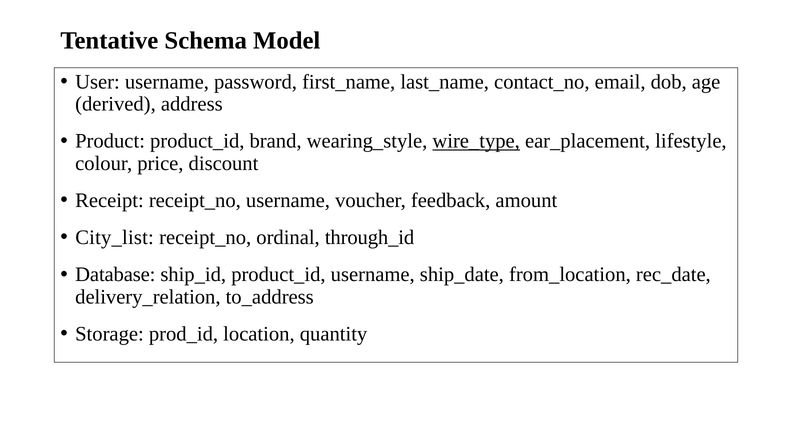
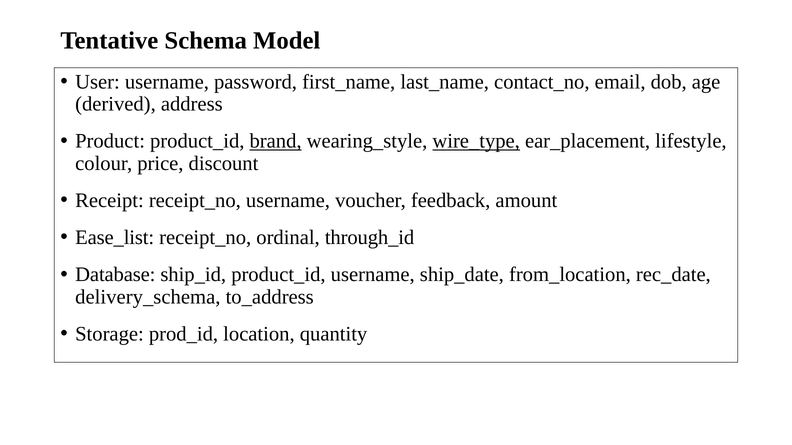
brand underline: none -> present
City_list: City_list -> Ease_list
delivery_relation: delivery_relation -> delivery_schema
